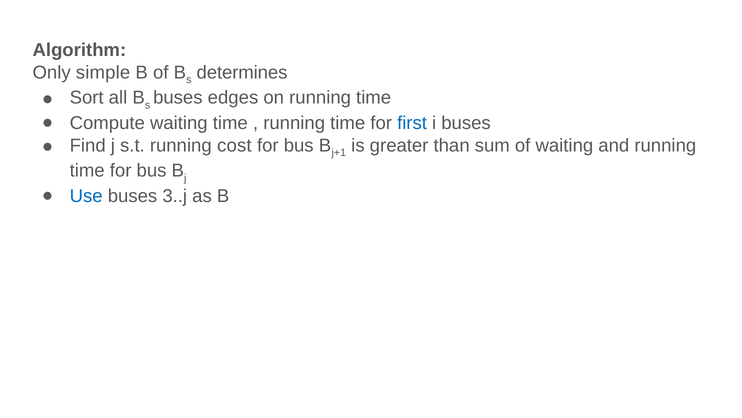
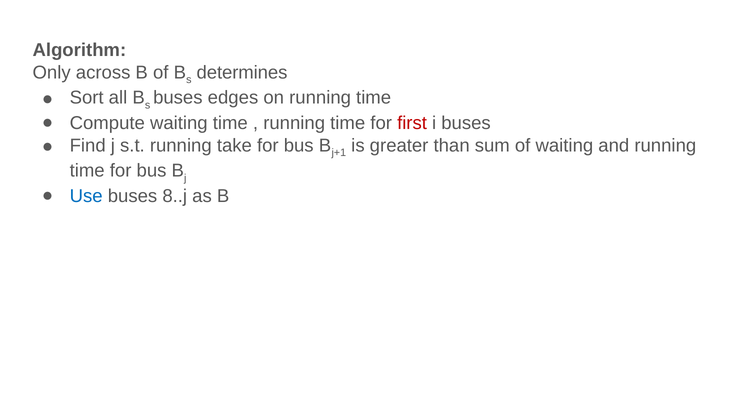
simple: simple -> across
first colour: blue -> red
cost: cost -> take
3..j: 3..j -> 8..j
